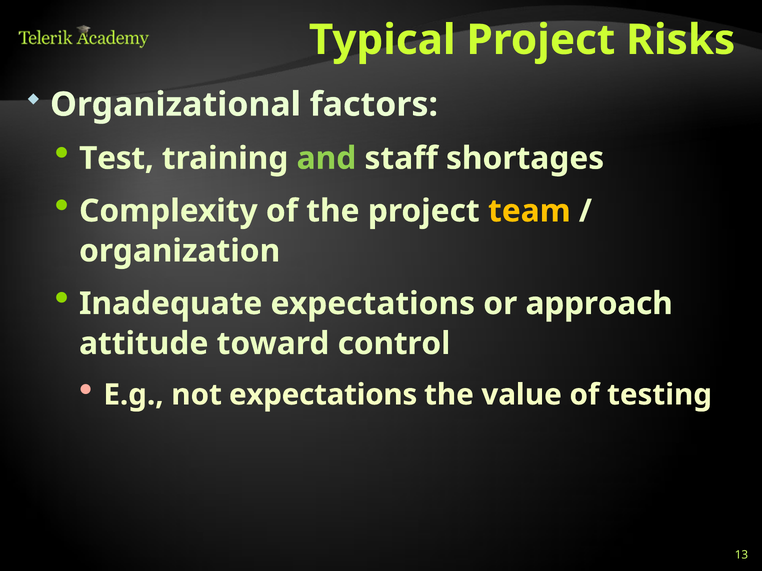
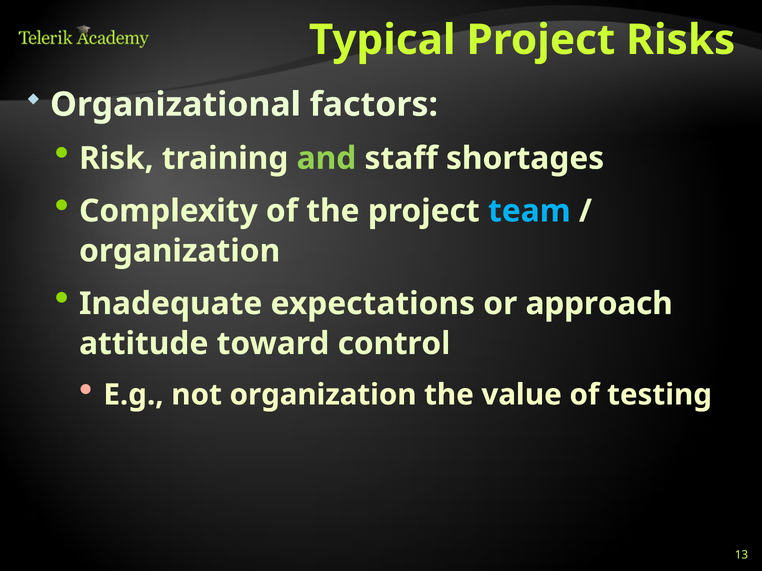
Test: Test -> Risk
team colour: yellow -> light blue
not expectations: expectations -> organization
